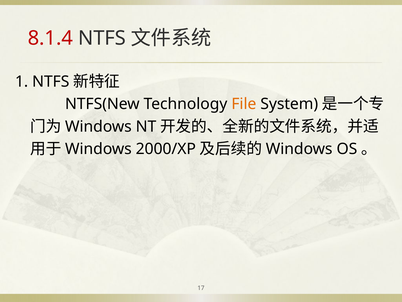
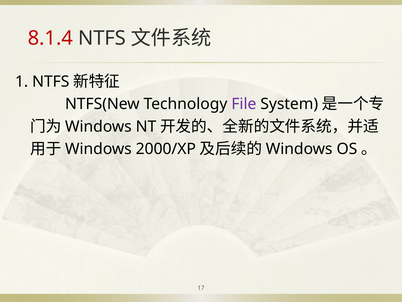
File colour: orange -> purple
